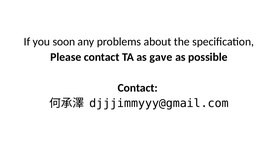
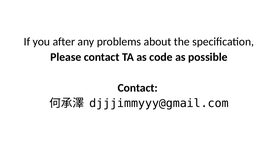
soon: soon -> after
gave: gave -> code
